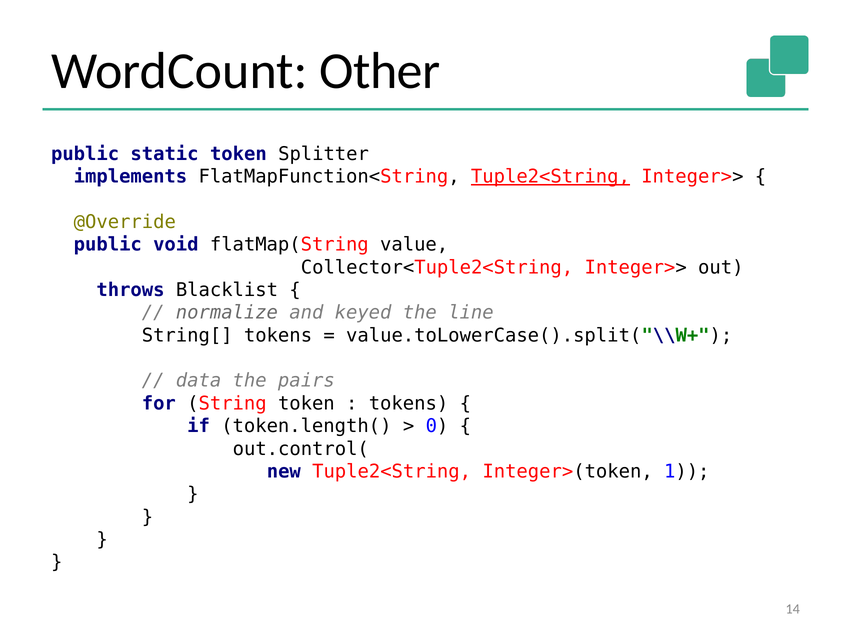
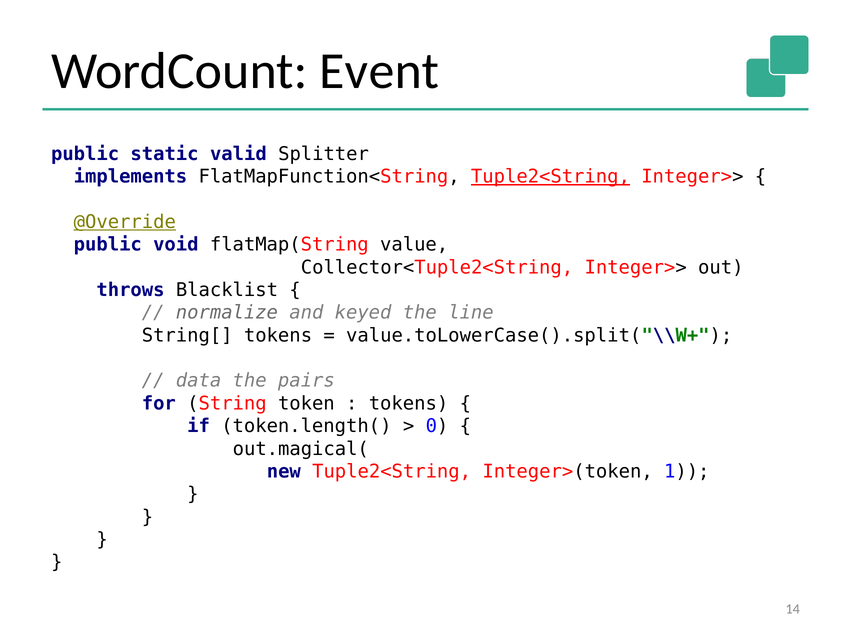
Other: Other -> Event
static token: token -> valid
@Override underline: none -> present
out.control(: out.control( -> out.magical(
